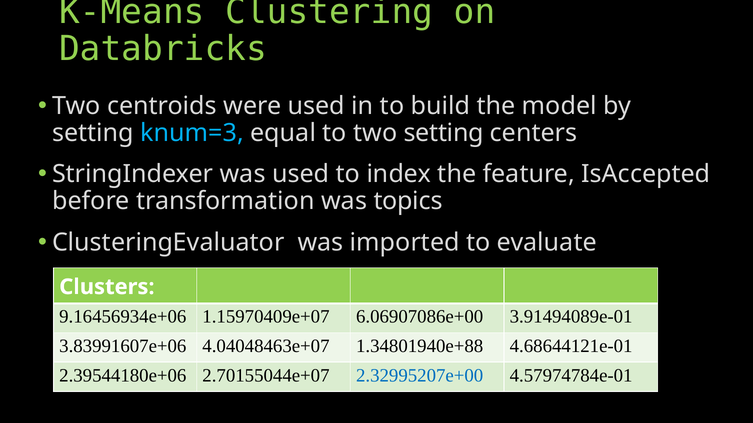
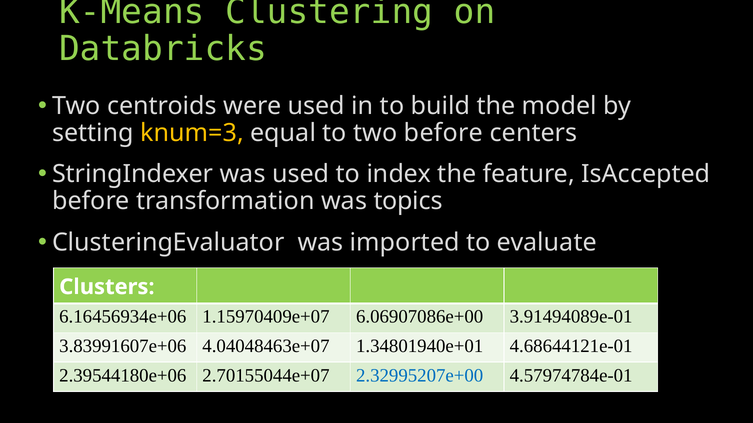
knum=3 colour: light blue -> yellow
two setting: setting -> before
9.16456934e+06: 9.16456934e+06 -> 6.16456934e+06
1.34801940e+88: 1.34801940e+88 -> 1.34801940e+01
